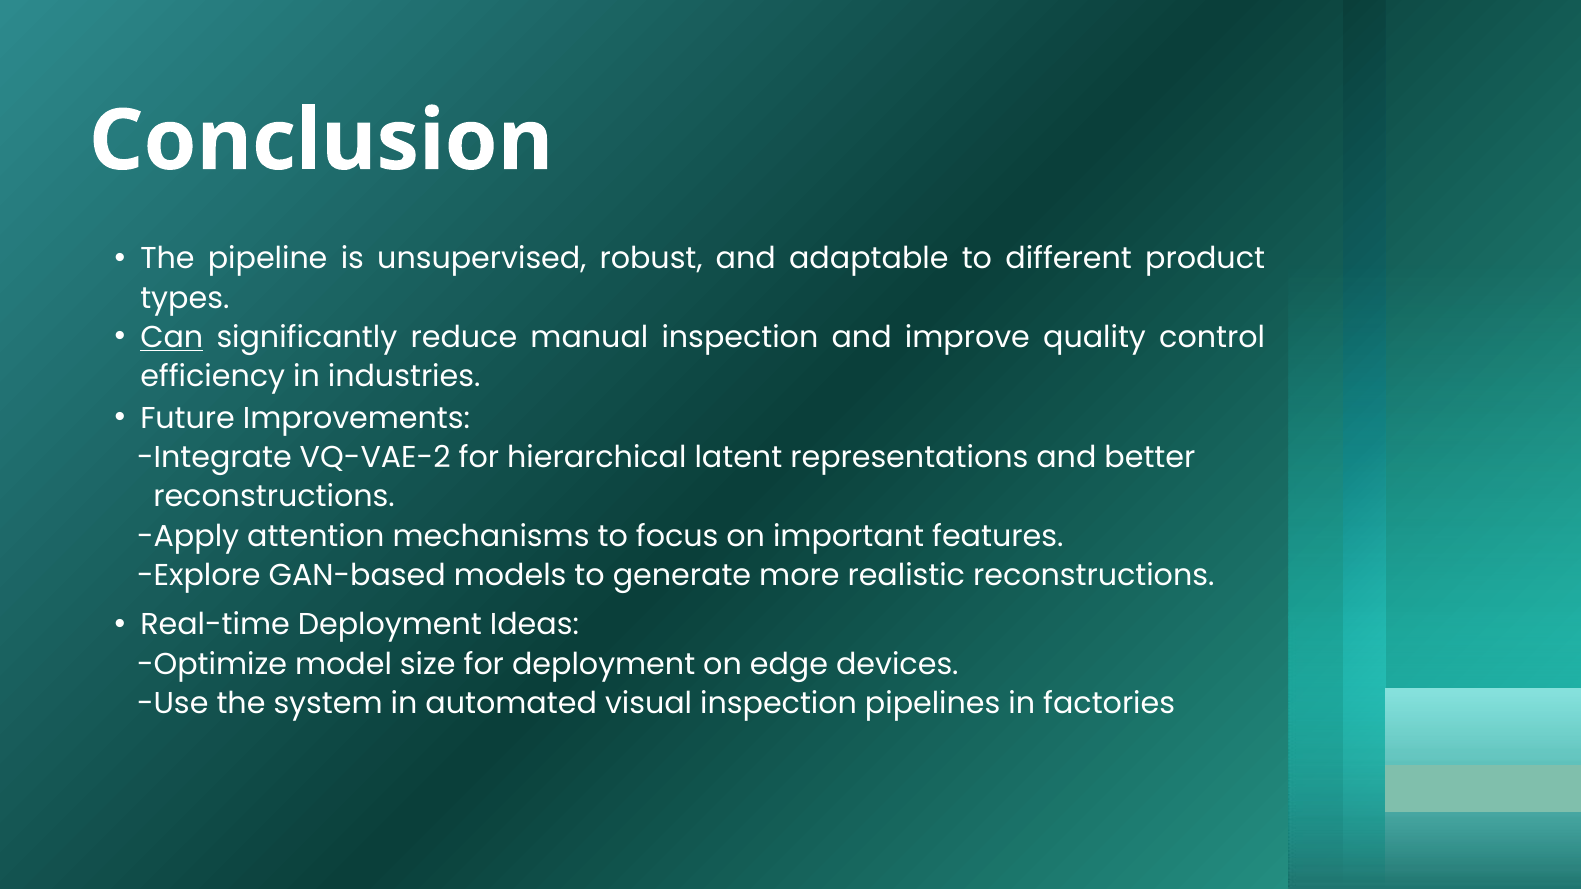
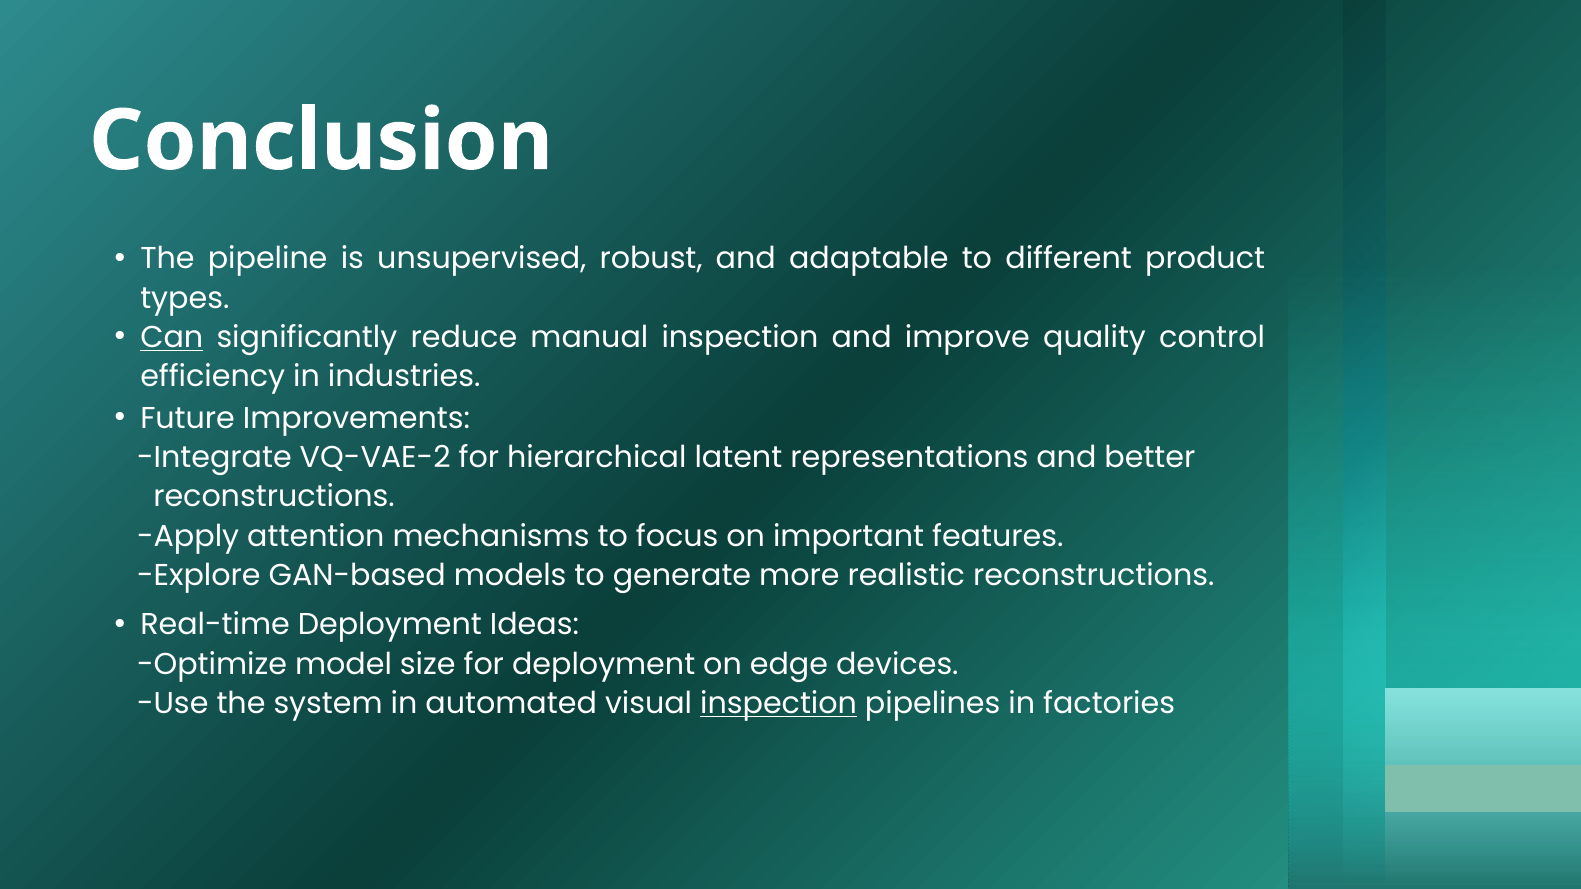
inspection at (779, 704) underline: none -> present
